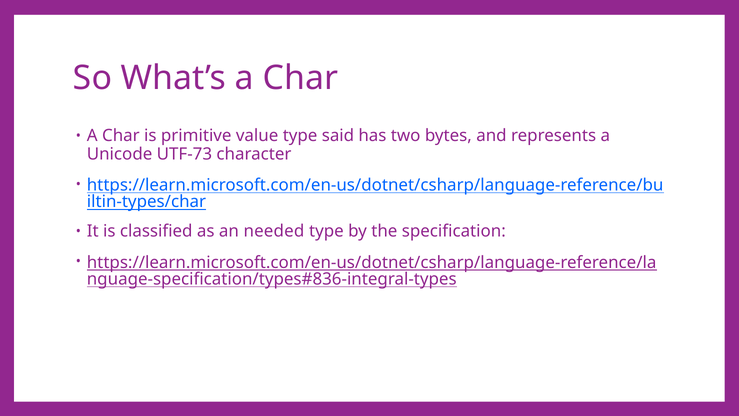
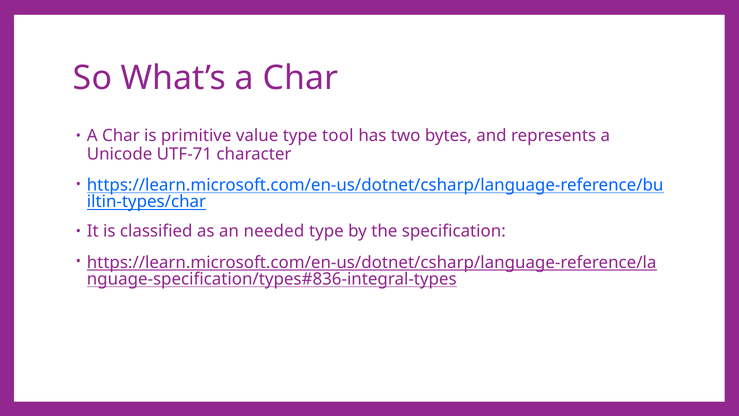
said: said -> tool
UTF-73: UTF-73 -> UTF-71
